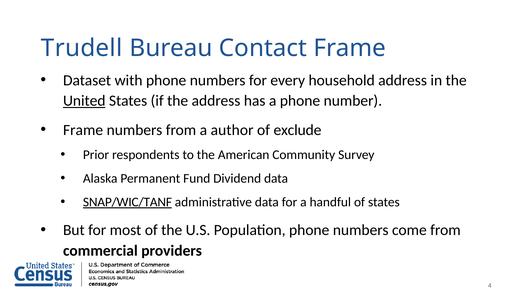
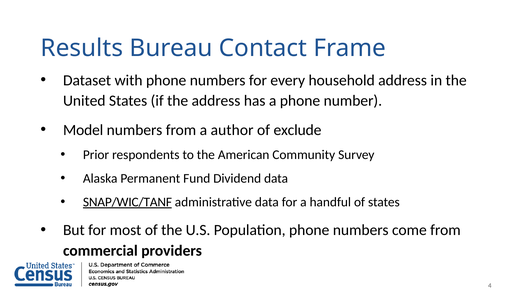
Trudell: Trudell -> Results
United underline: present -> none
Frame at (83, 130): Frame -> Model
